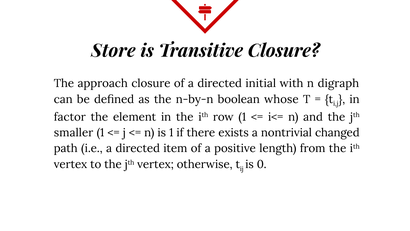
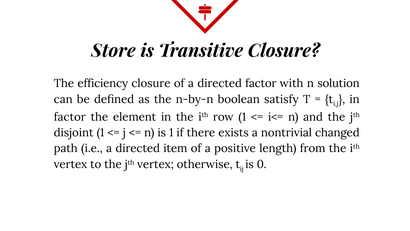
approach: approach -> efficiency
directed initial: initial -> factor
digraph: digraph -> solution
whose: whose -> satisfy
smaller: smaller -> disjoint
